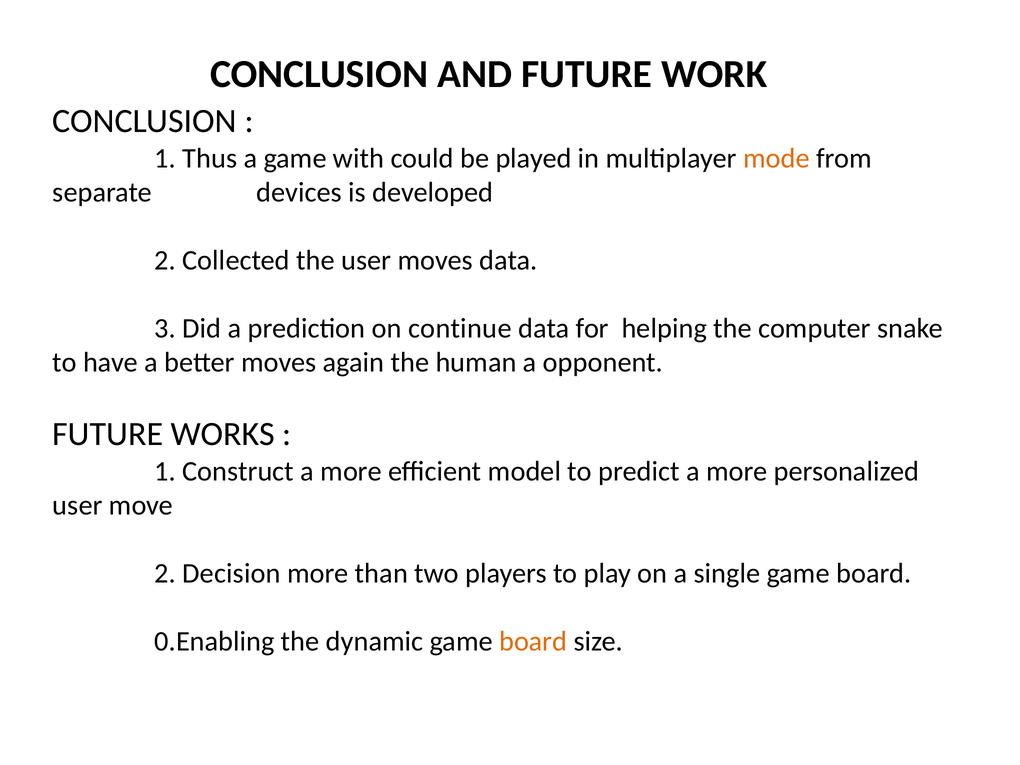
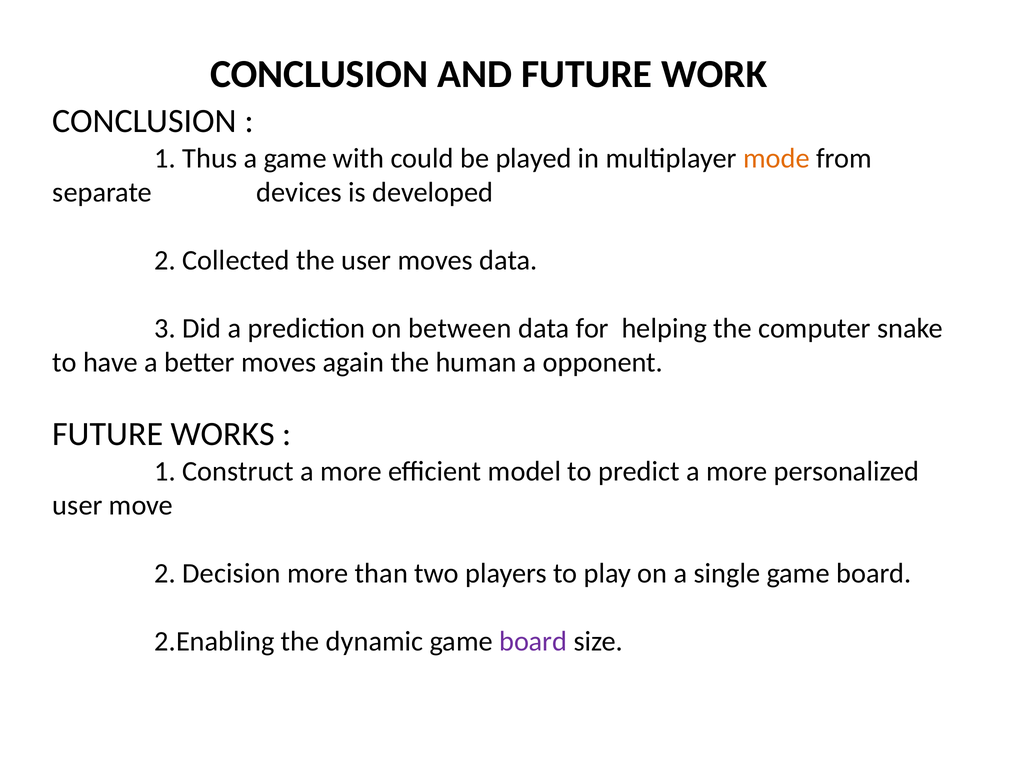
continue: continue -> between
0.Enabling: 0.Enabling -> 2.Enabling
board at (533, 641) colour: orange -> purple
